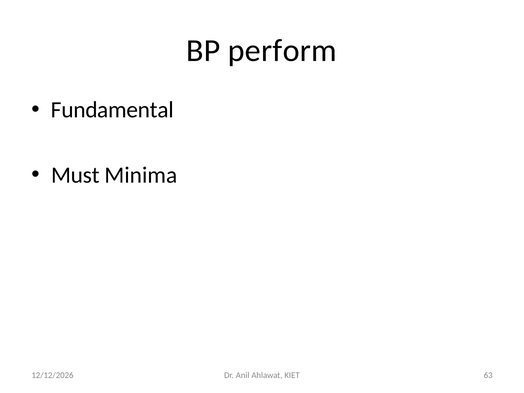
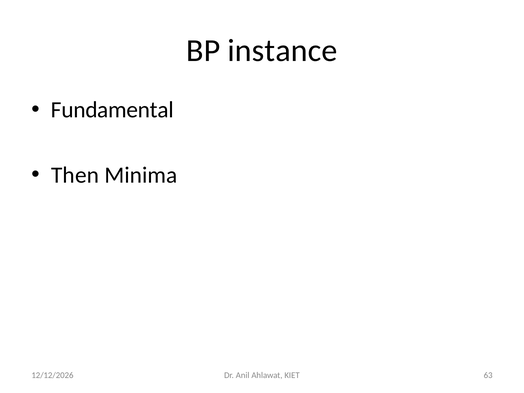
perform: perform -> instance
Must: Must -> Then
